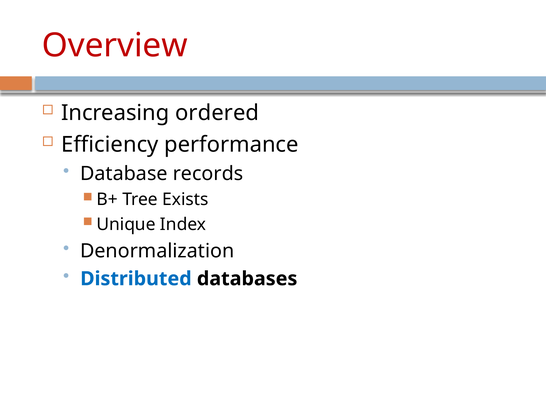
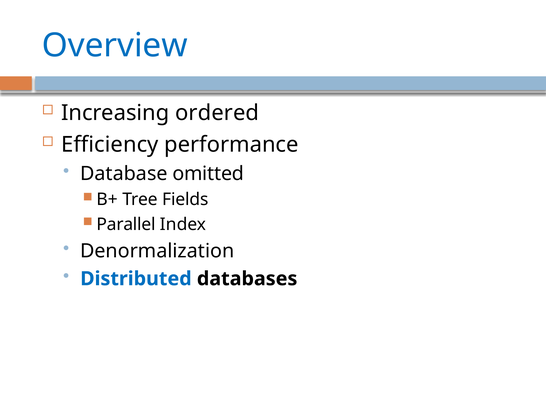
Overview colour: red -> blue
records: records -> omitted
Exists: Exists -> Fields
Unique: Unique -> Parallel
